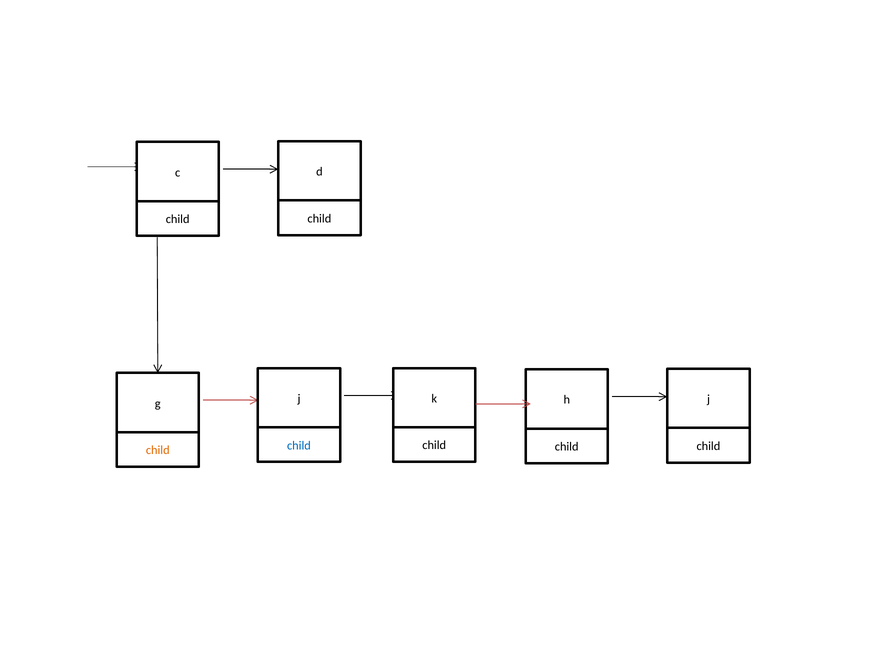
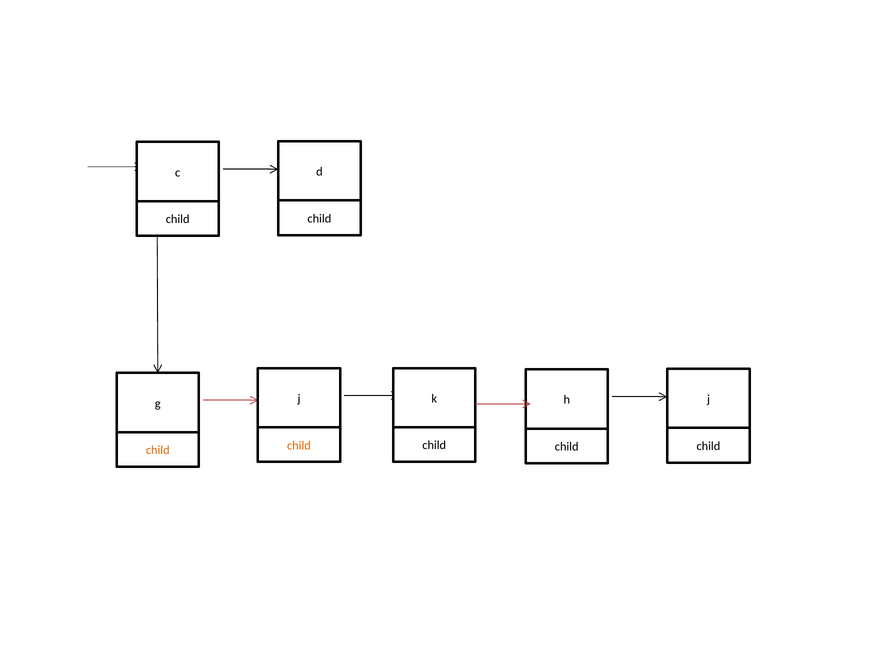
child at (299, 446) colour: blue -> orange
